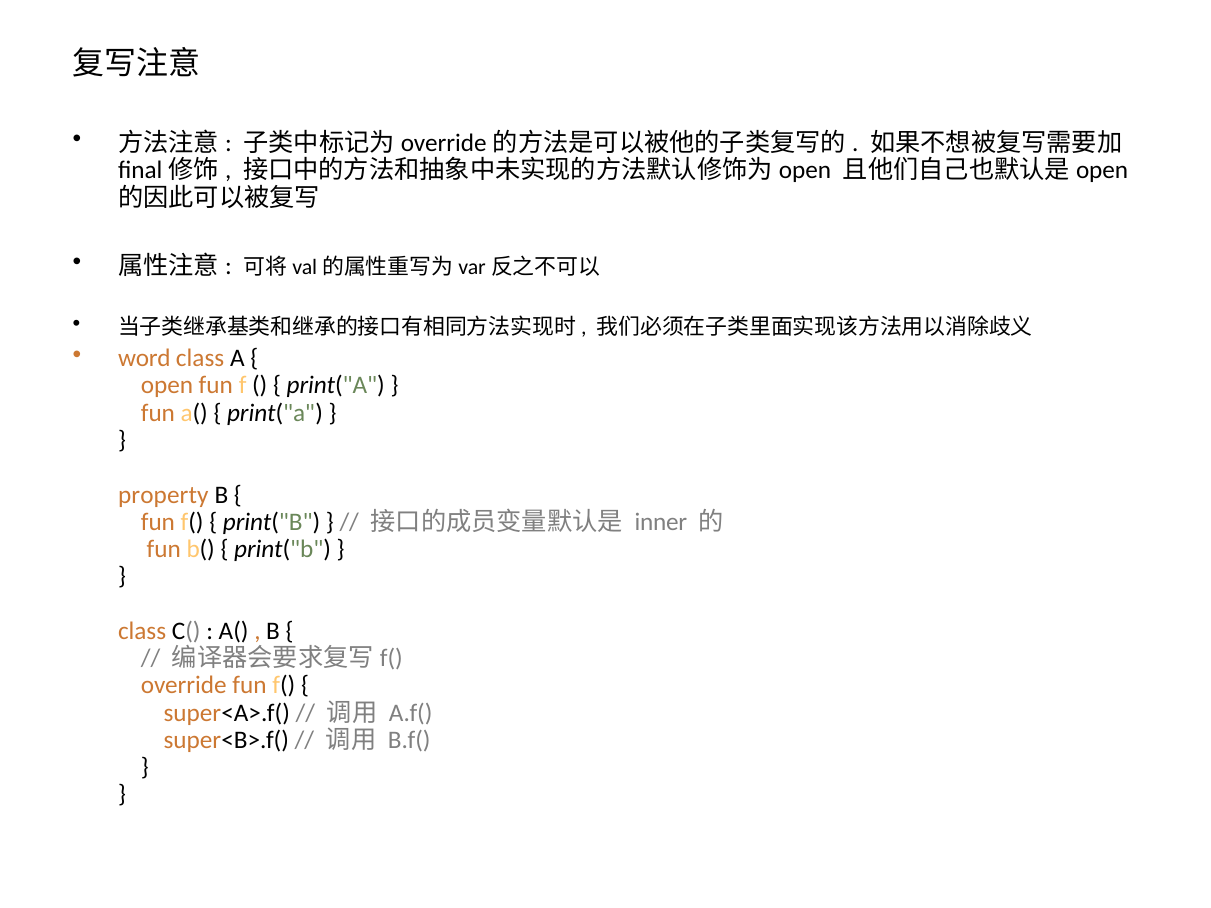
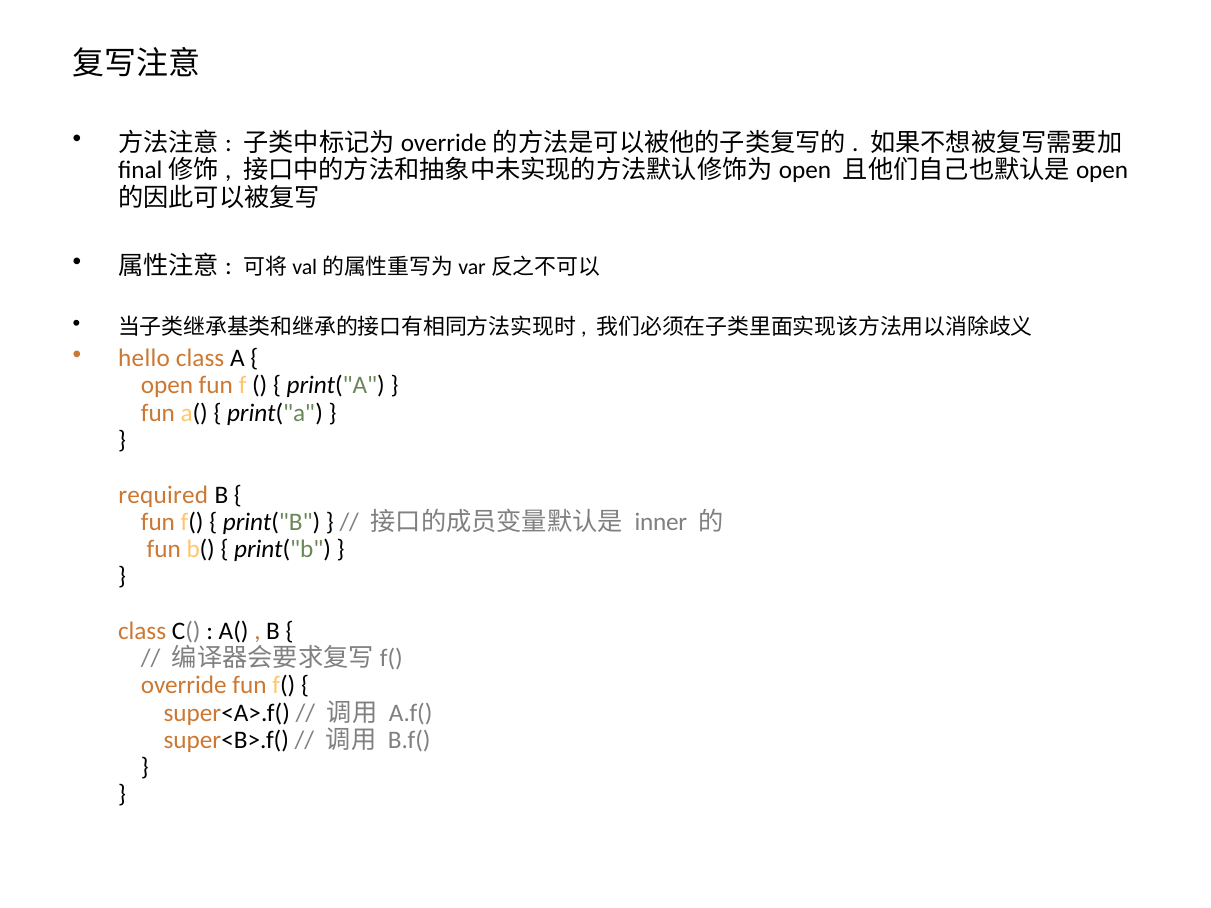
word: word -> hello
property: property -> required
